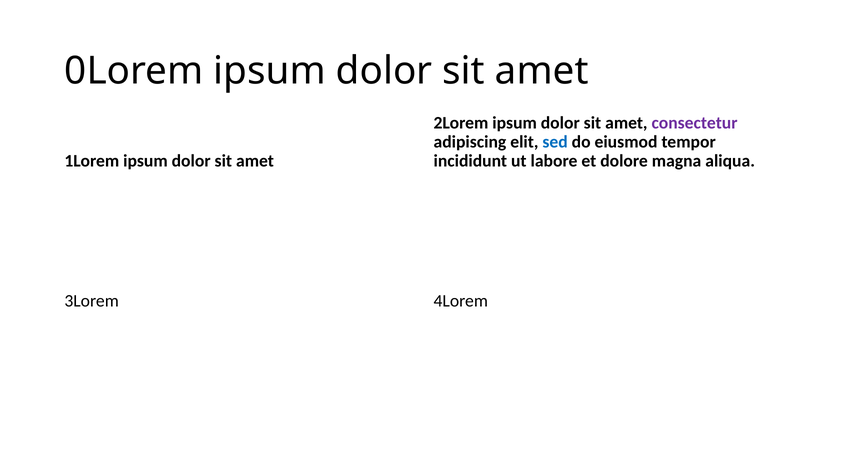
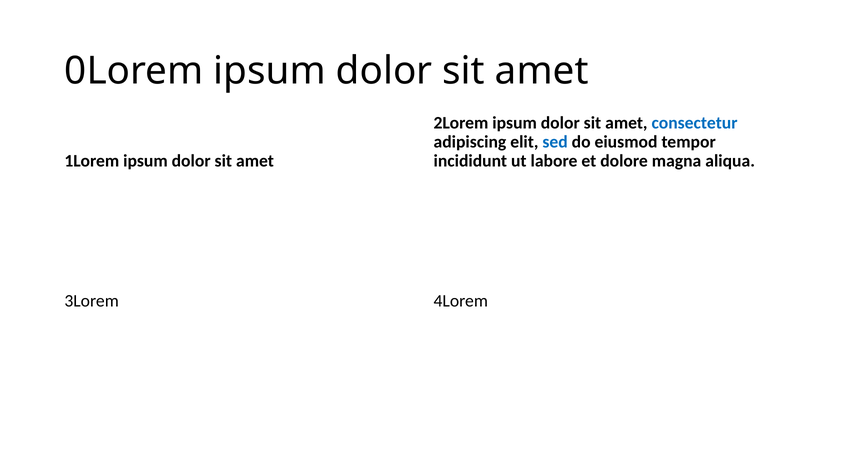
consectetur colour: purple -> blue
